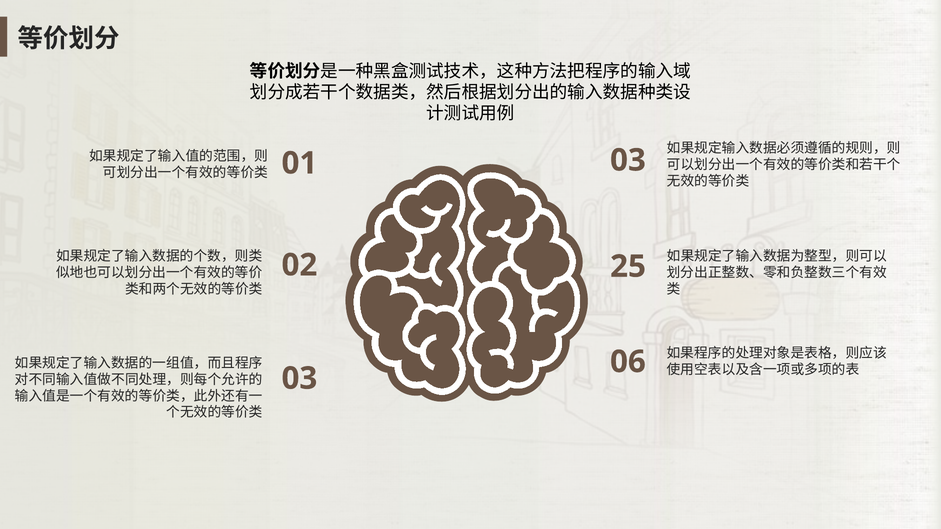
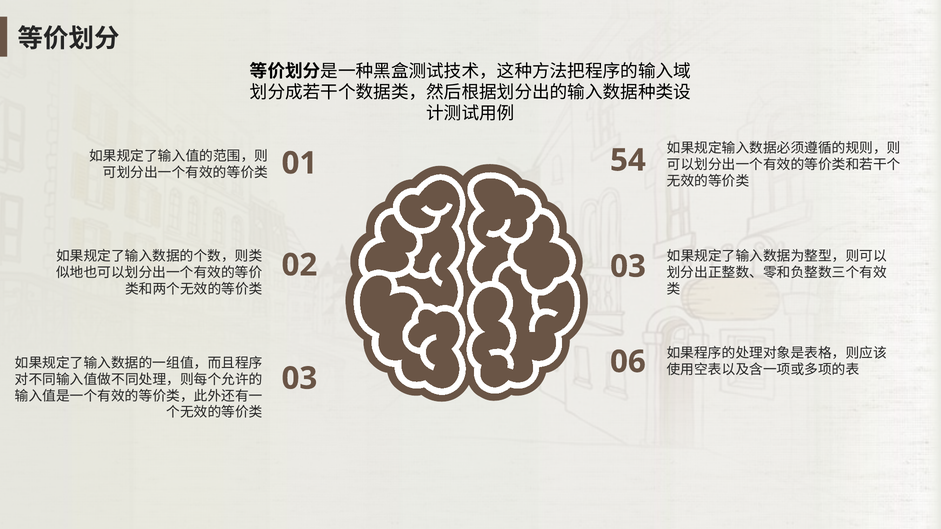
01 03: 03 -> 54
02 25: 25 -> 03
